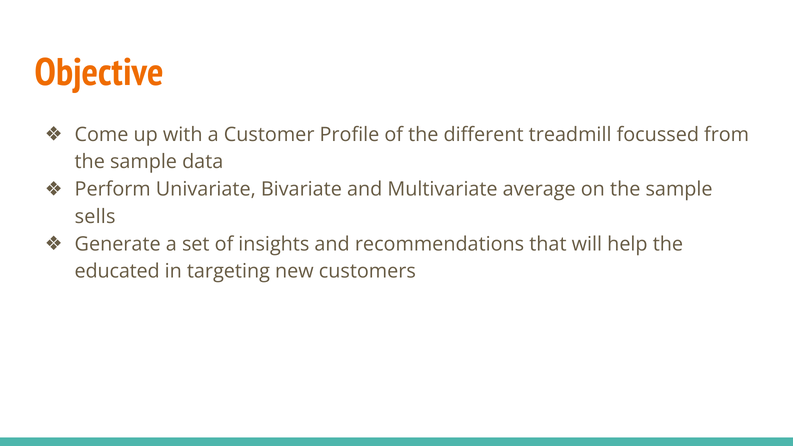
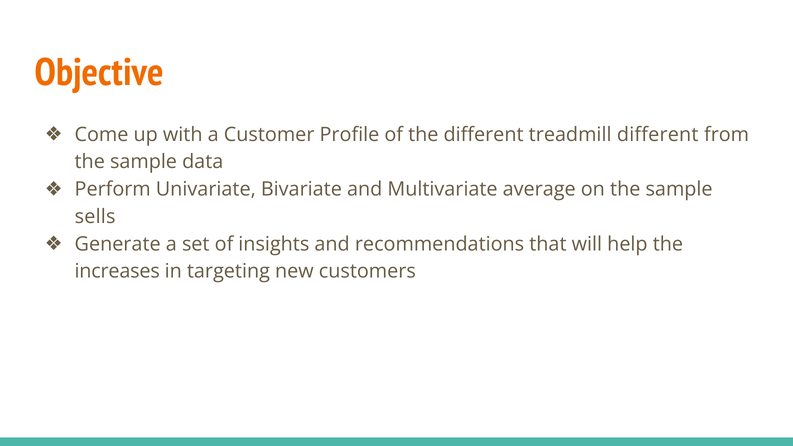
treadmill focussed: focussed -> different
educated: educated -> increases
